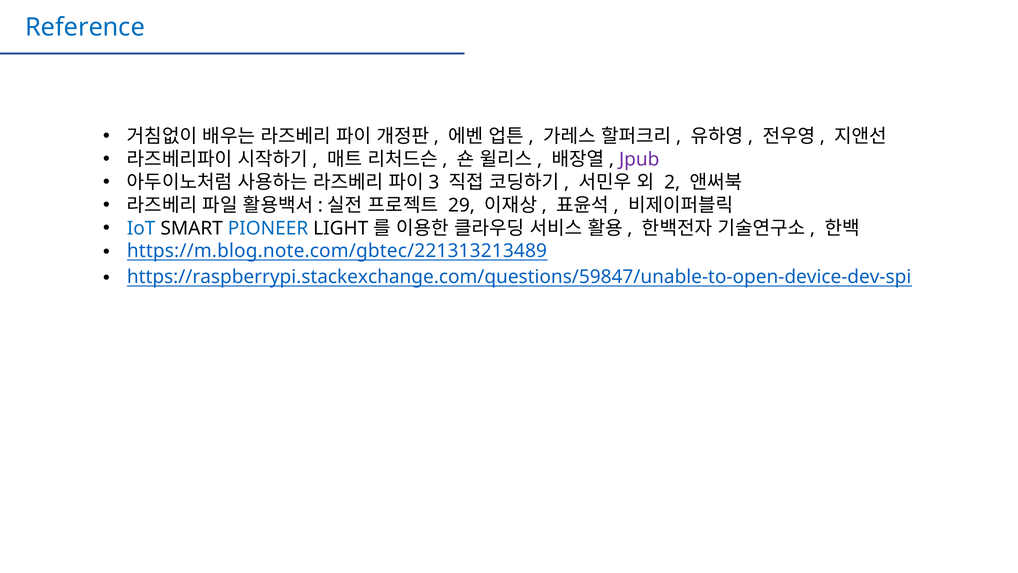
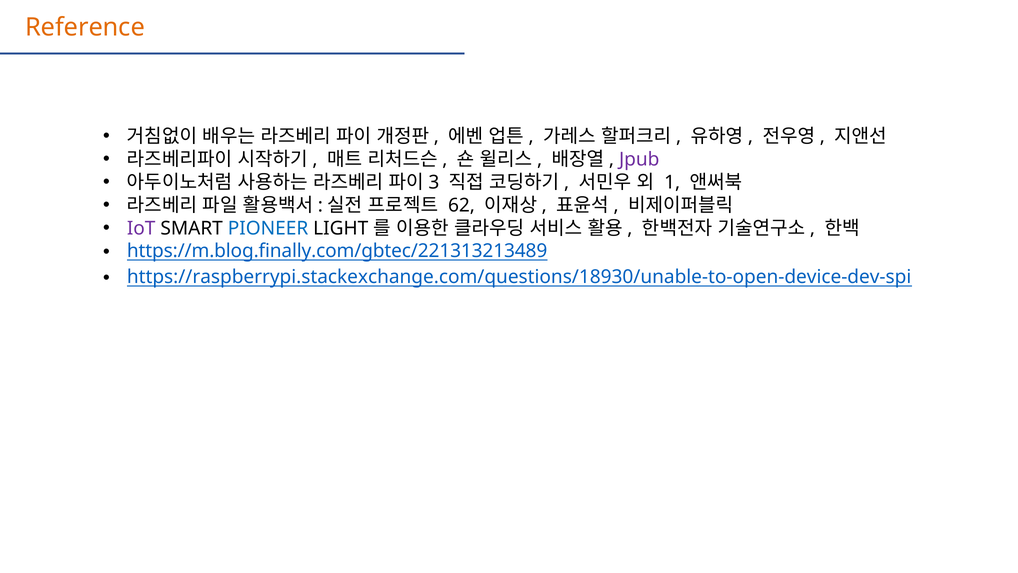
Reference colour: blue -> orange
2: 2 -> 1
29: 29 -> 62
IoT colour: blue -> purple
https://m.blog.note.com/gbtec/221313213489: https://m.blog.note.com/gbtec/221313213489 -> https://m.blog.finally.com/gbtec/221313213489
https://raspberrypi.stackexchange.com/questions/59847/unable-to-open-device-dev-spi: https://raspberrypi.stackexchange.com/questions/59847/unable-to-open-device-dev-spi -> https://raspberrypi.stackexchange.com/questions/18930/unable-to-open-device-dev-spi
